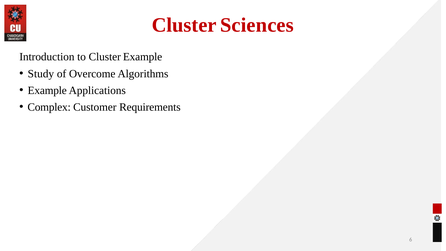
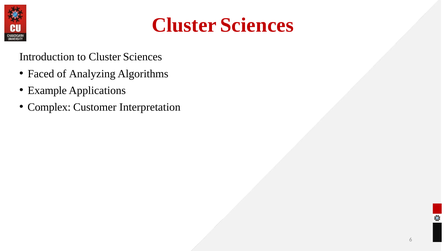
to Cluster Example: Example -> Sciences
Study: Study -> Faced
Overcome: Overcome -> Analyzing
Requirements: Requirements -> Interpretation
